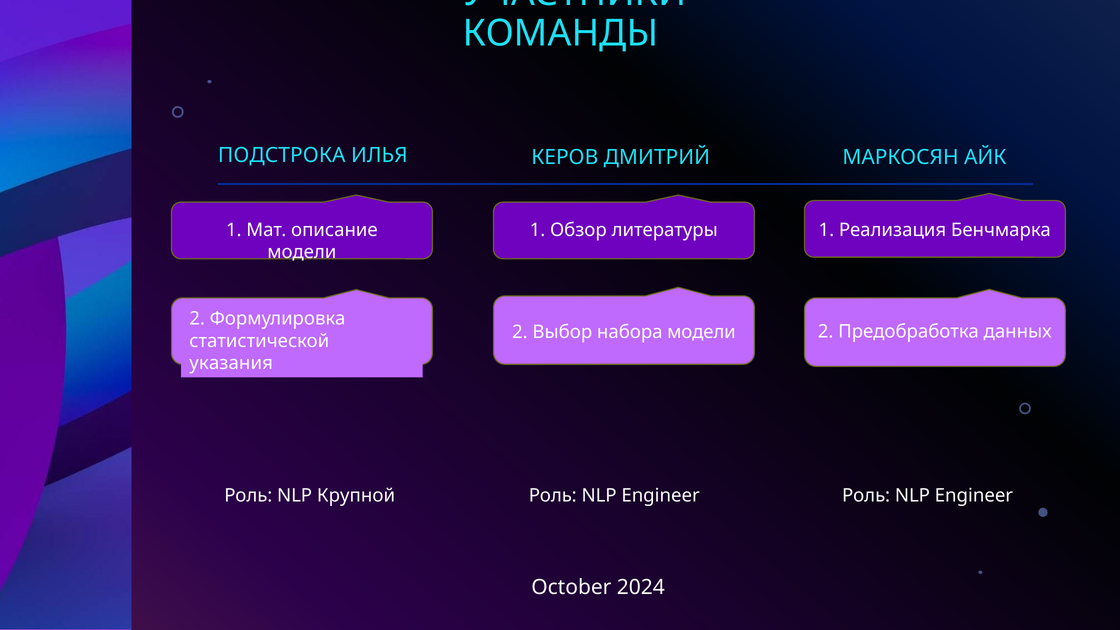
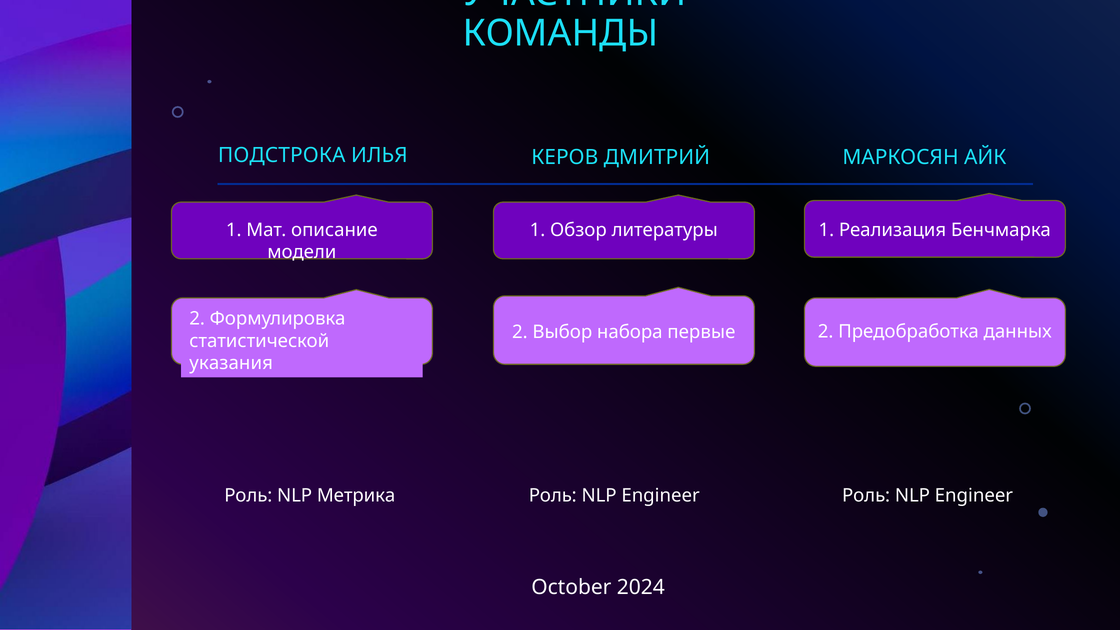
набора модели: модели -> первые
Крупной: Крупной -> Метрика
